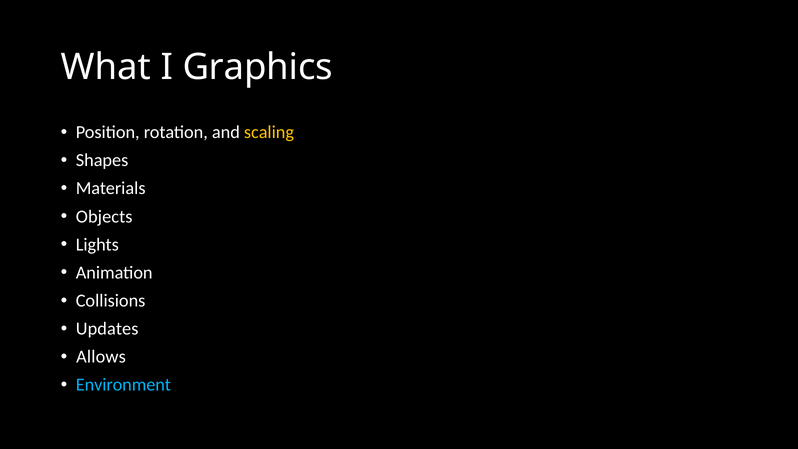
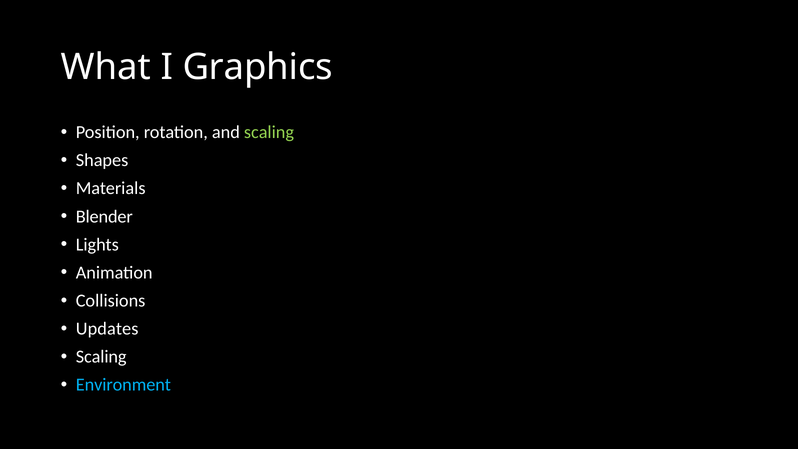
scaling at (269, 132) colour: yellow -> light green
Objects: Objects -> Blender
Allows at (101, 357): Allows -> Scaling
